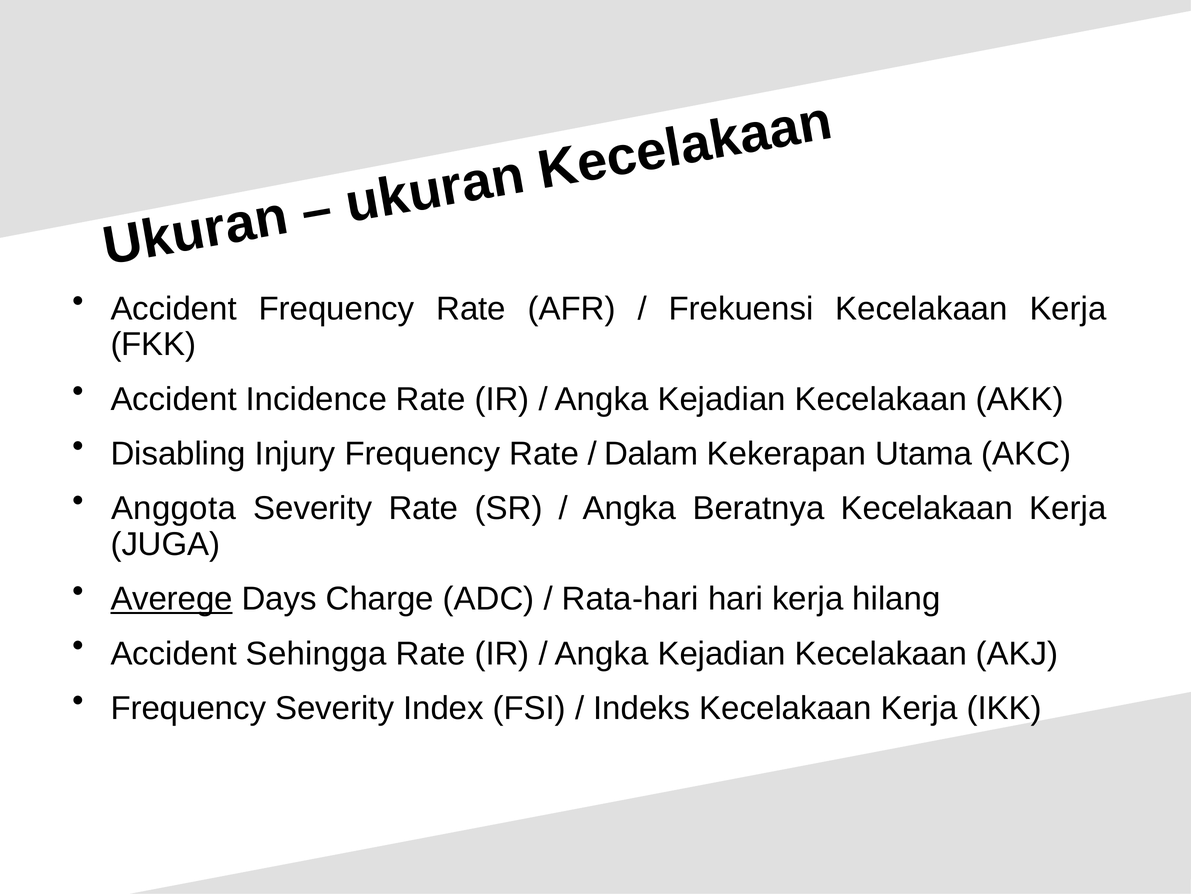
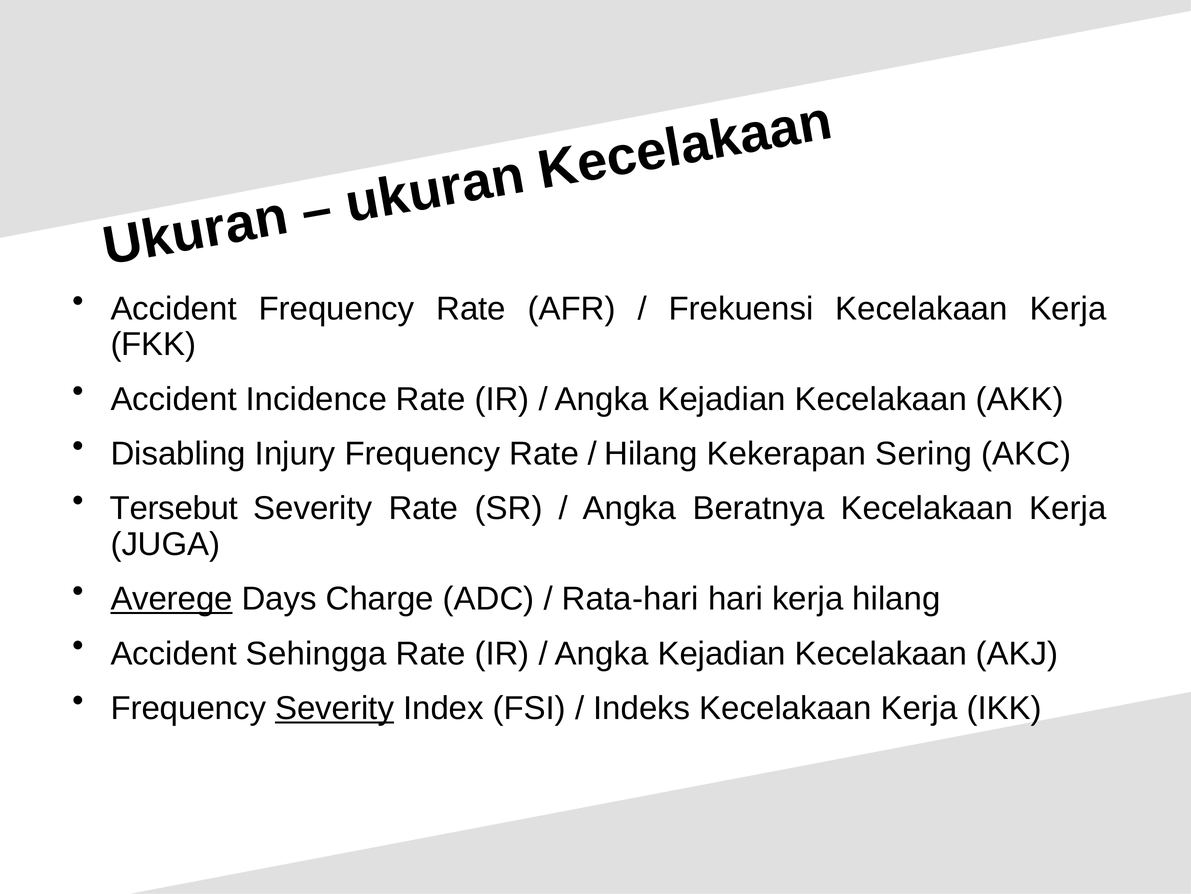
Dalam at (651, 454): Dalam -> Hilang
Utama: Utama -> Sering
Anggota: Anggota -> Tersebut
Severity at (335, 708) underline: none -> present
